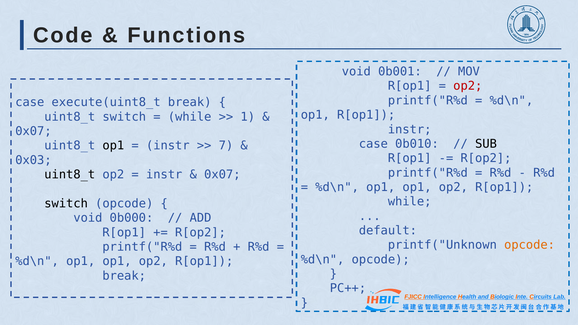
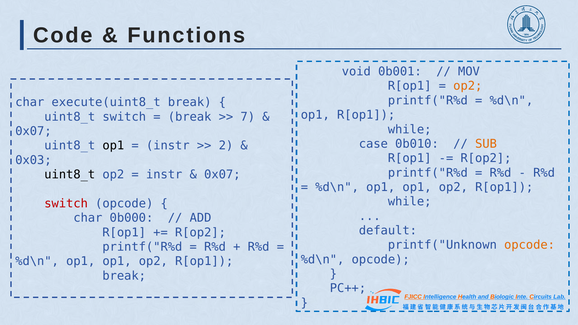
op2 at (468, 86) colour: red -> orange
case at (30, 102): case -> char
while at (190, 117): while -> break
1: 1 -> 7
instr at (410, 129): instr -> while
SUB colour: black -> orange
7: 7 -> 2
switch at (66, 204) colour: black -> red
void at (88, 218): void -> char
